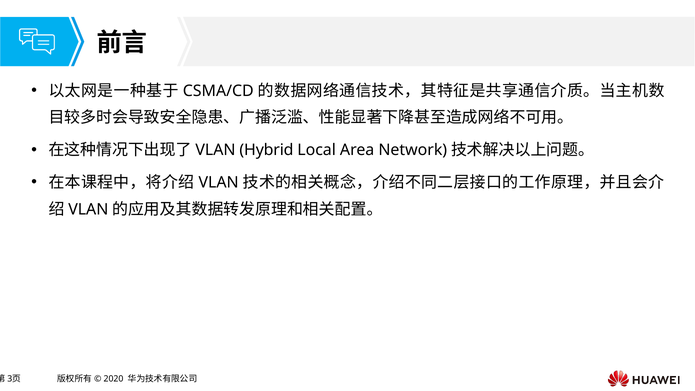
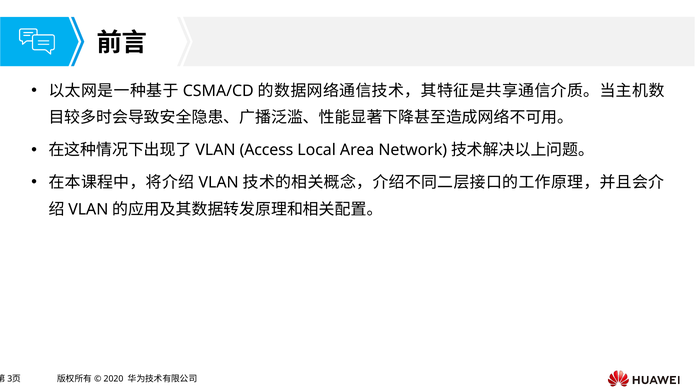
Hybrid: Hybrid -> Access
